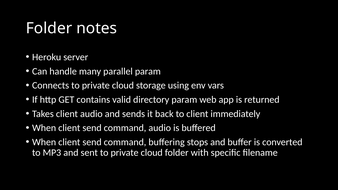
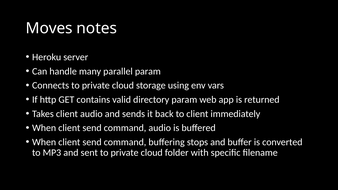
Folder at (49, 28): Folder -> Moves
